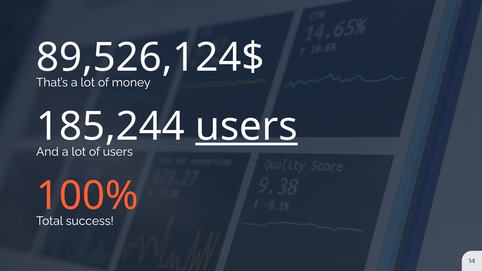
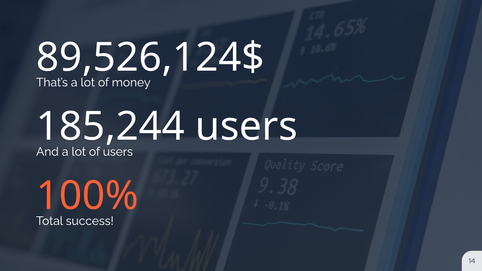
users at (246, 127) underline: present -> none
